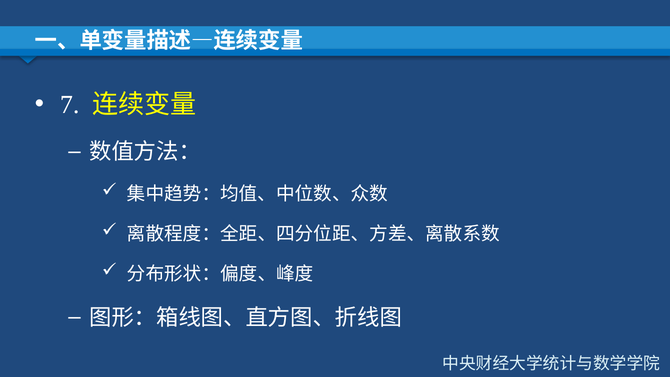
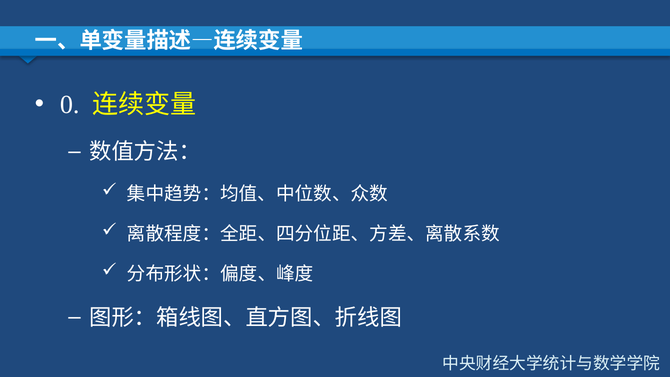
7: 7 -> 0
